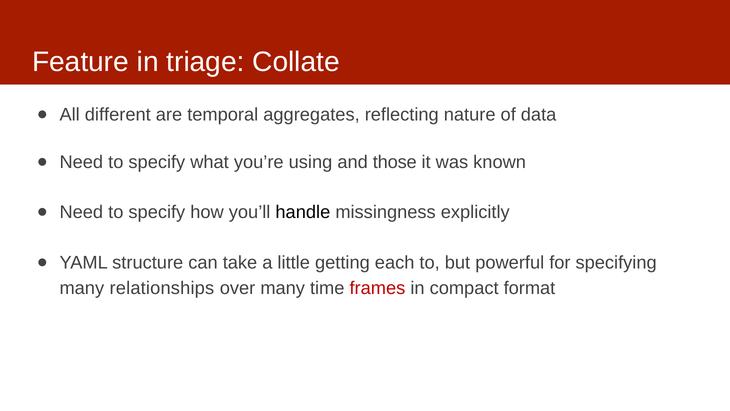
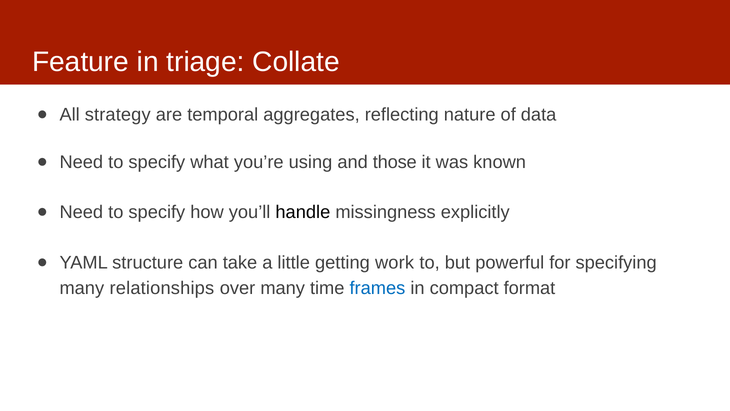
different: different -> strategy
each: each -> work
frames colour: red -> blue
